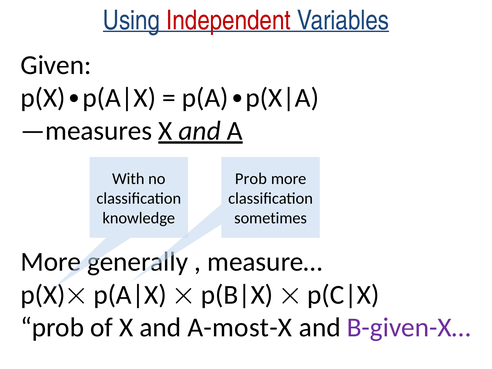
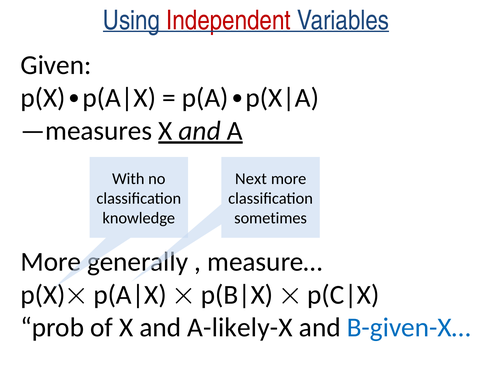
Prob at (251, 179): Prob -> Next
A-most-X: A-most-X -> A-likely-X
B-given-X… colour: purple -> blue
